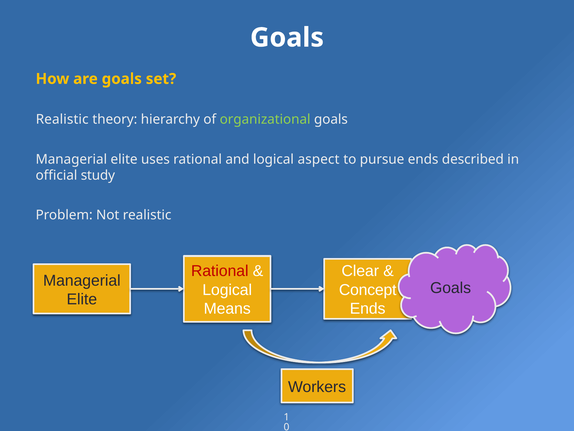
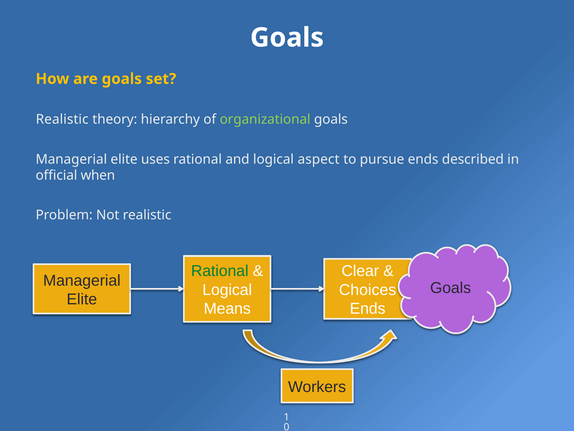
study: study -> when
Rational at (220, 271) colour: red -> green
Concept: Concept -> Choices
